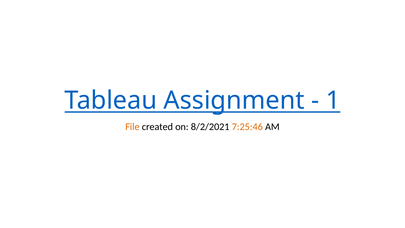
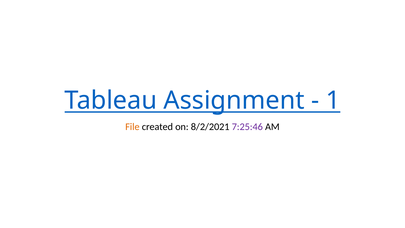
7:25:46 colour: orange -> purple
